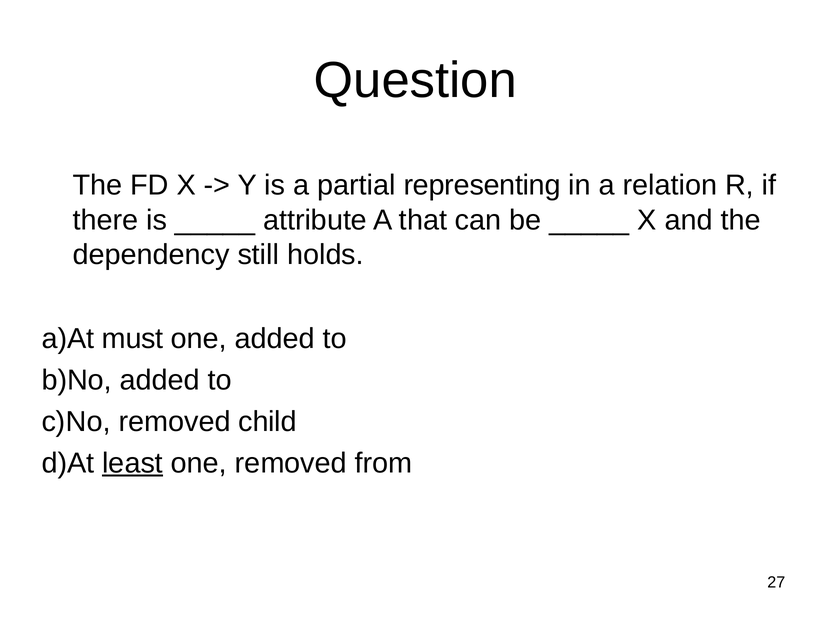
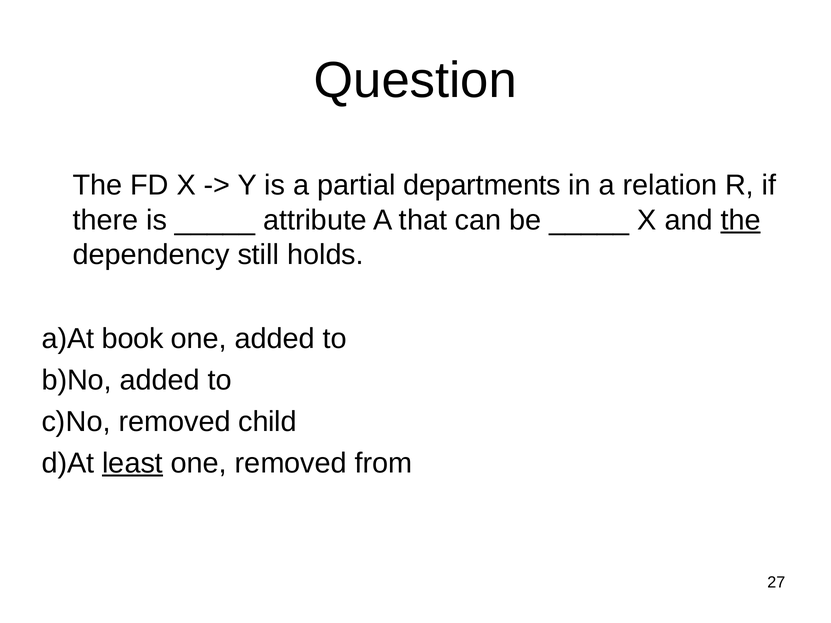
representing: representing -> departments
the at (741, 220) underline: none -> present
must: must -> book
